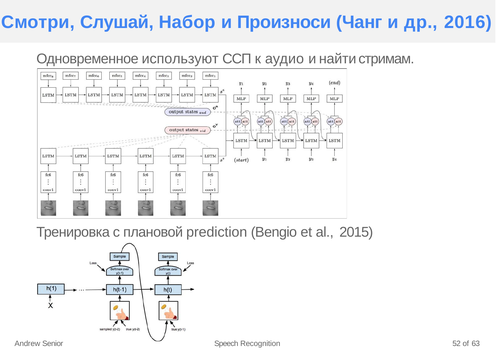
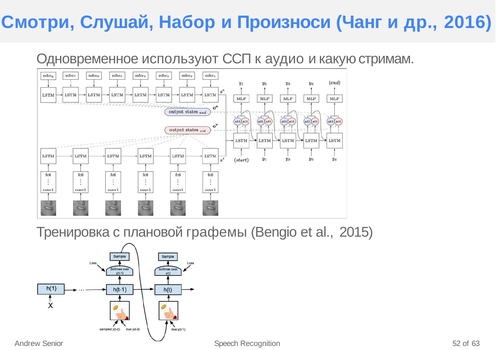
найти: найти -> какую
prediction: prediction -> графемы
